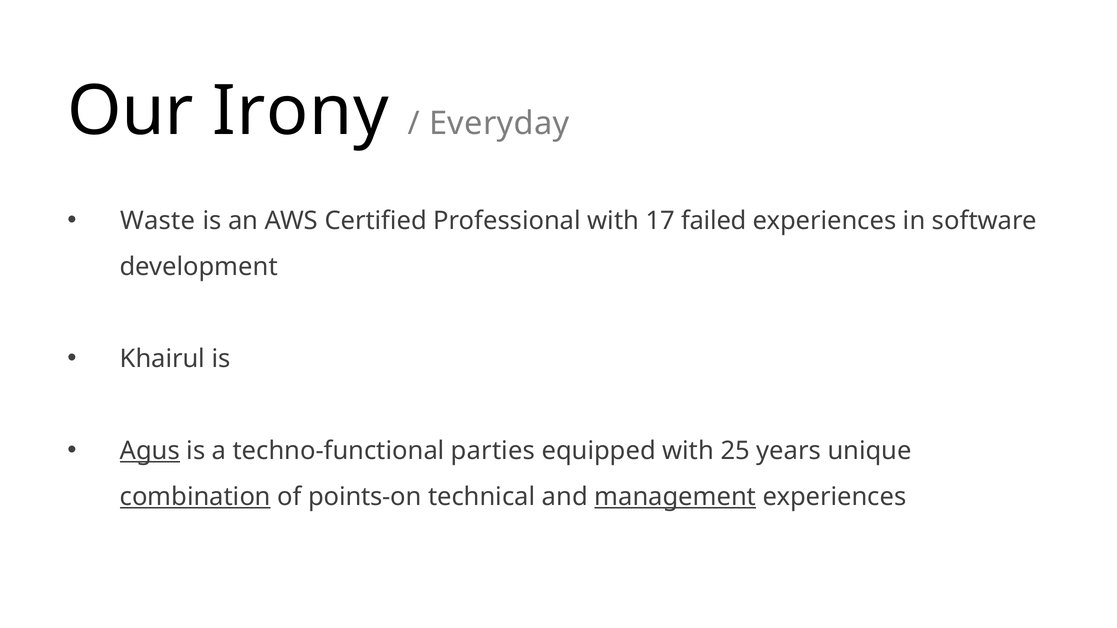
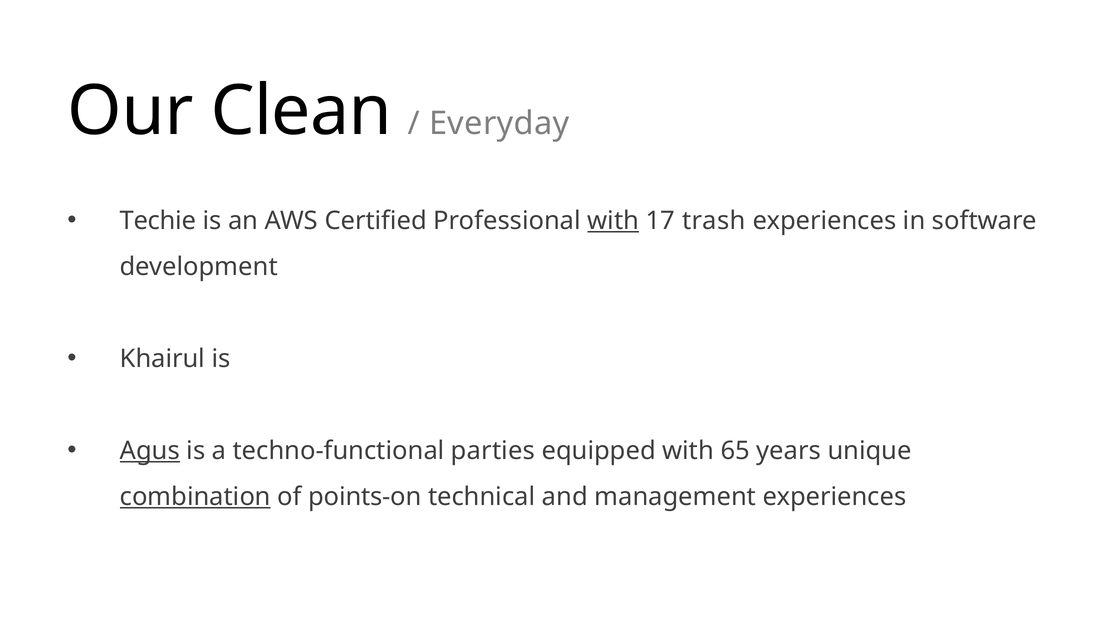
Irony: Irony -> Clean
Waste: Waste -> Techie
with at (613, 221) underline: none -> present
failed: failed -> trash
25: 25 -> 65
management underline: present -> none
